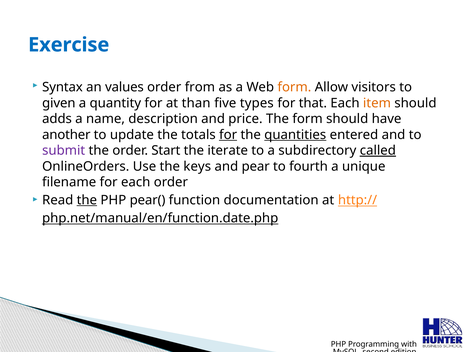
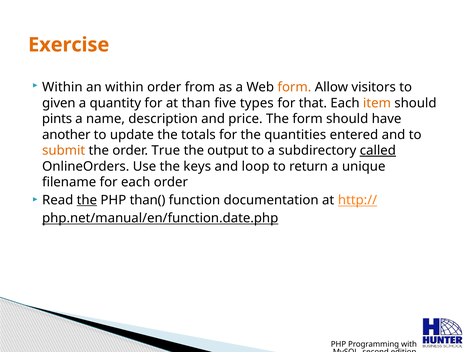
Exercise colour: blue -> orange
Syntax at (62, 87): Syntax -> Within
an values: values -> within
adds: adds -> pints
for at (228, 135) underline: present -> none
quantities underline: present -> none
submit colour: purple -> orange
Start: Start -> True
iterate: iterate -> output
pear: pear -> loop
fourth: fourth -> return
pear(: pear( -> than(
